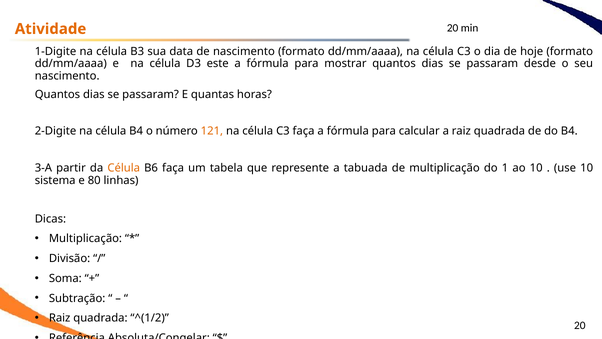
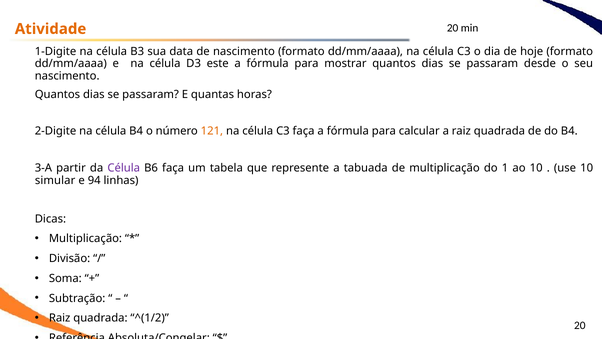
Célula at (124, 168) colour: orange -> purple
sistema: sistema -> simular
80: 80 -> 94
